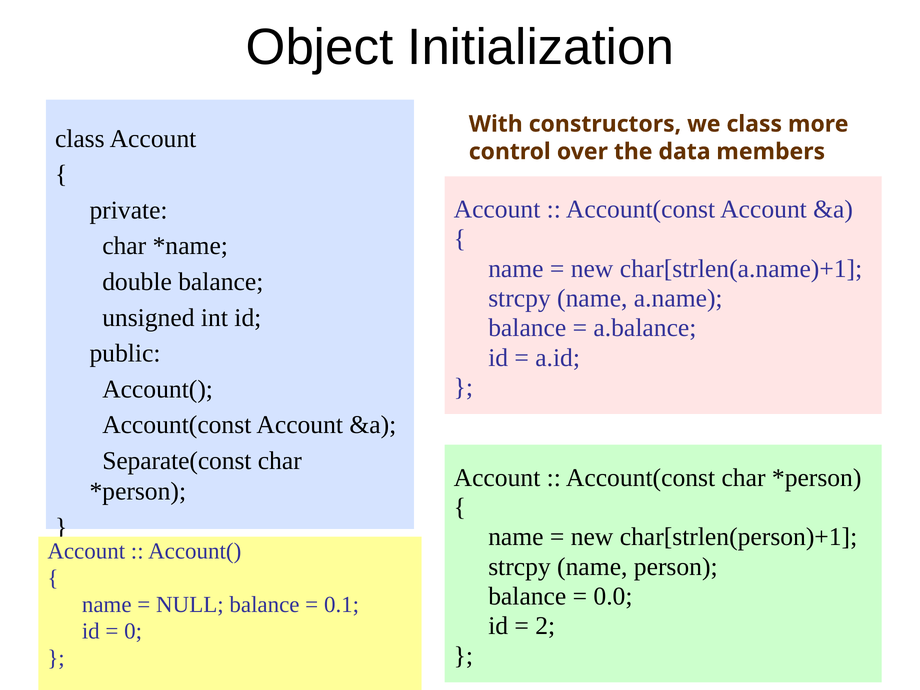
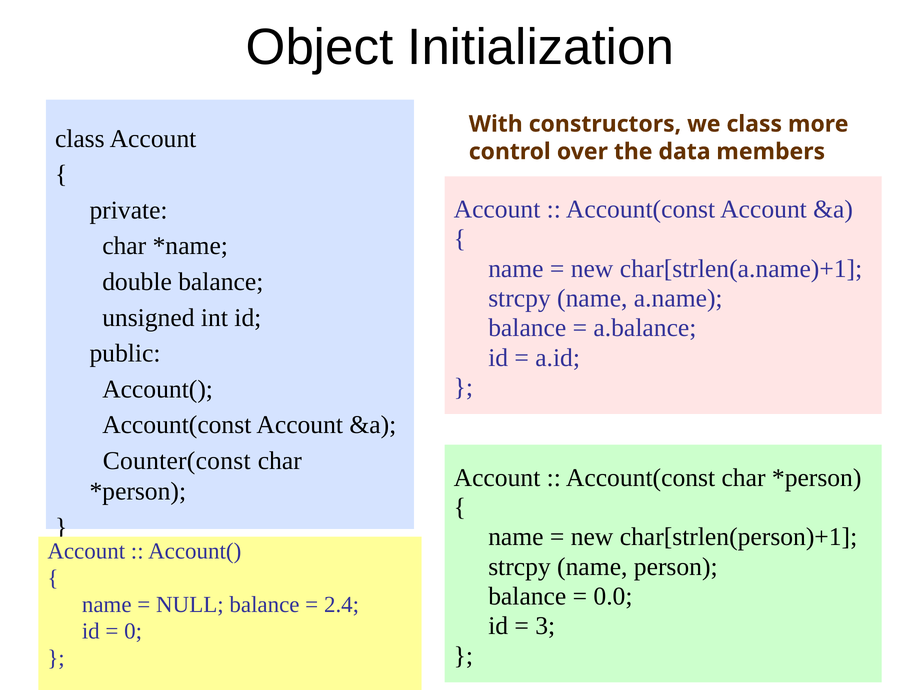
Separate(const: Separate(const -> Counter(const
0.1: 0.1 -> 2.4
2: 2 -> 3
